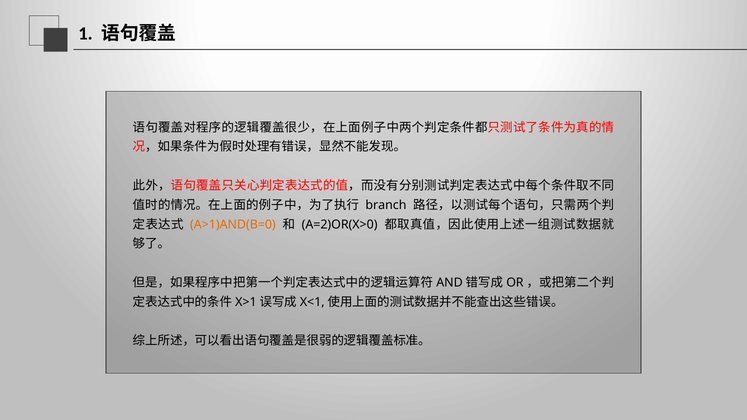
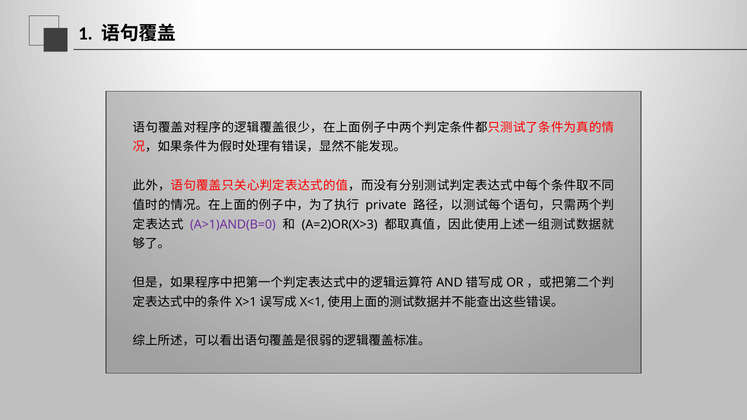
branch: branch -> private
A>1)AND(B=0 colour: orange -> purple
A=2)OR(X>0: A=2)OR(X>0 -> A=2)OR(X>3
